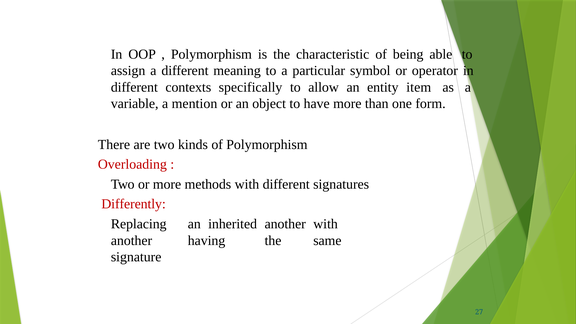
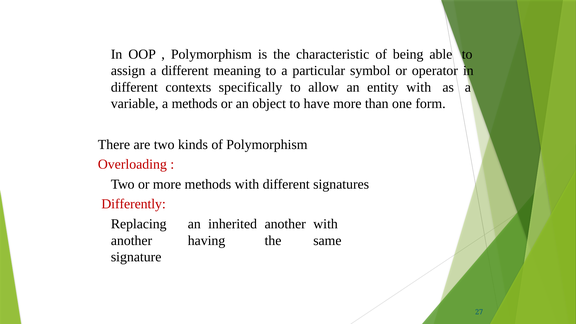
entity item: item -> with
a mention: mention -> methods
